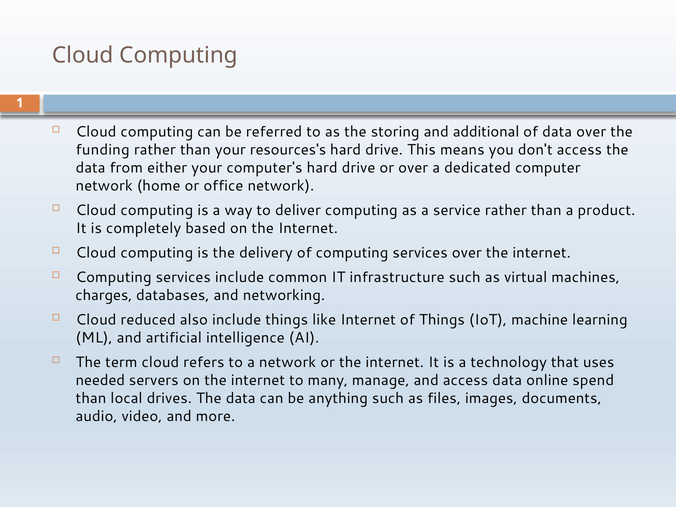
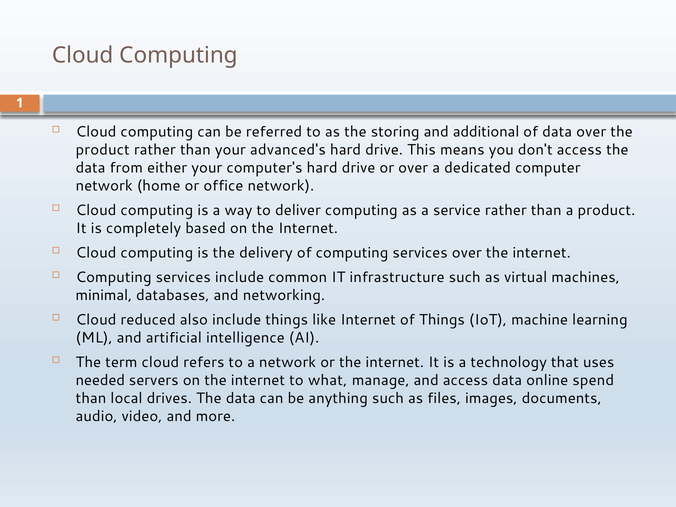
funding at (103, 150): funding -> product
resources's: resources's -> advanced's
charges: charges -> minimal
many: many -> what
